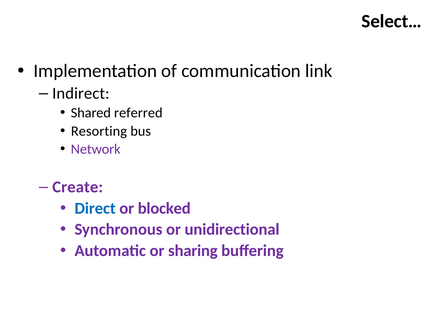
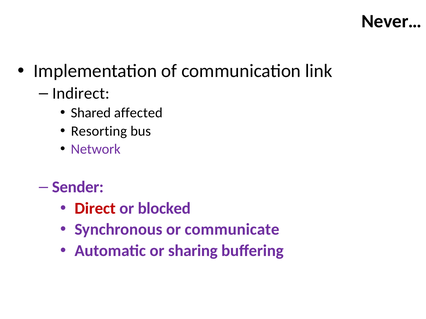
Select…: Select… -> Never…
referred: referred -> affected
Create: Create -> Sender
Direct colour: blue -> red
unidirectional: unidirectional -> communicate
